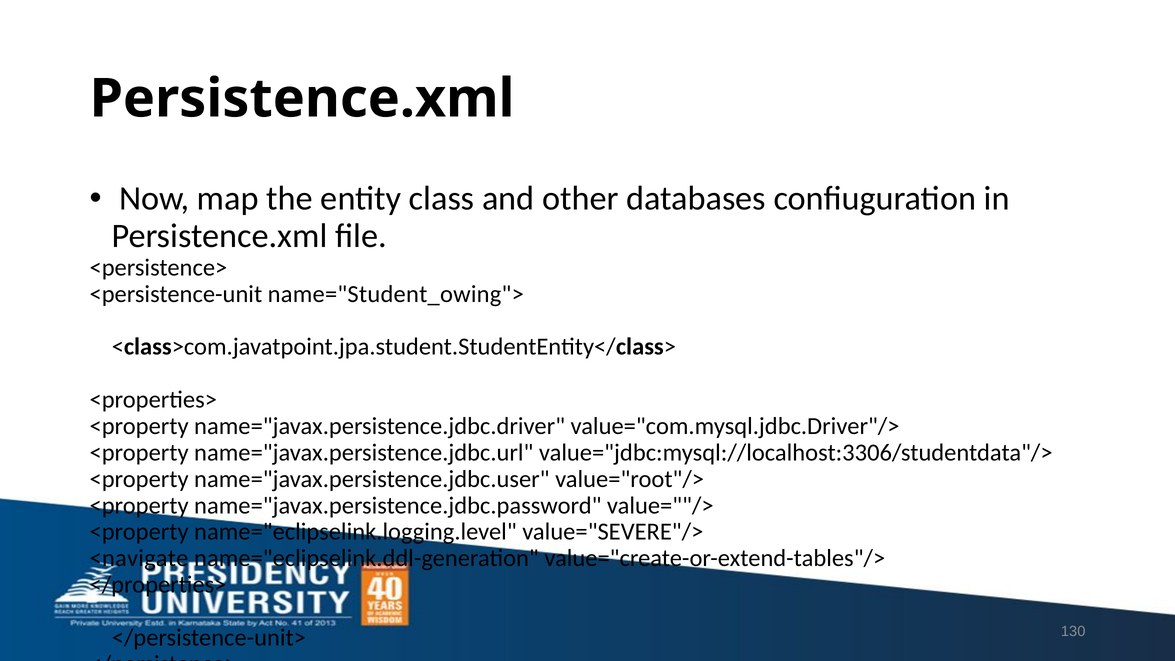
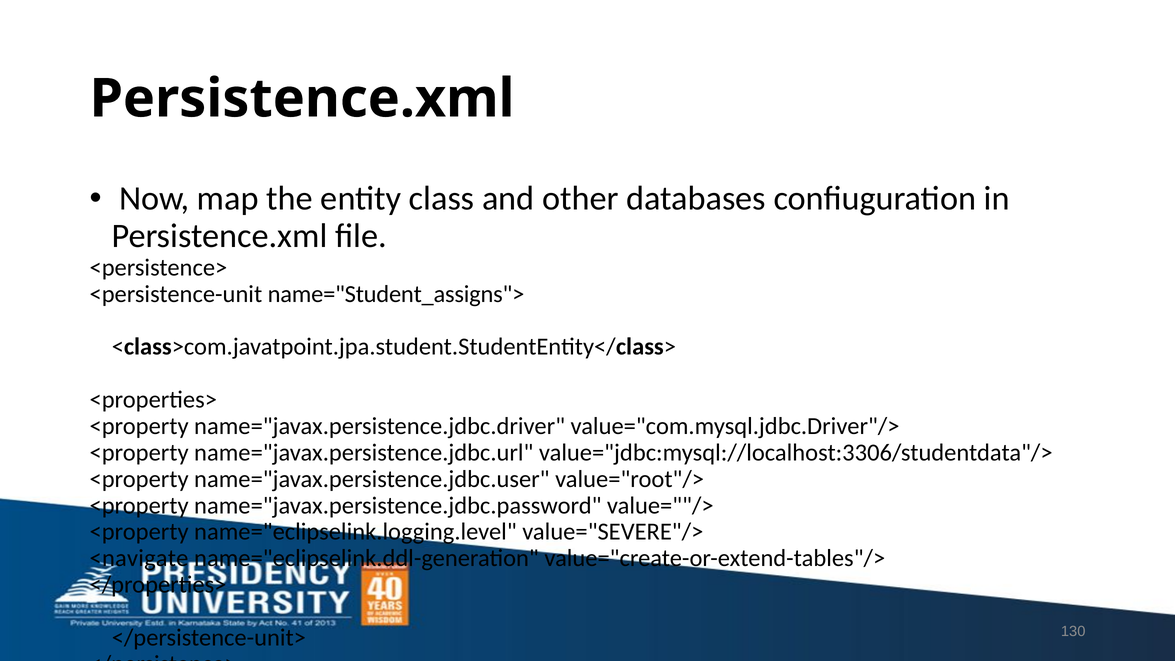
name="Student_owing">: name="Student_owing"> -> name="Student_assigns">
